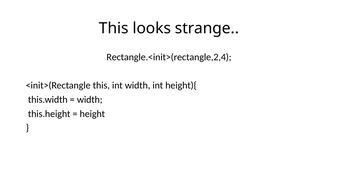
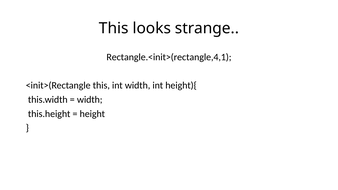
Rectangle.<init>(rectangle,2,4: Rectangle.<init>(rectangle,2,4 -> Rectangle.<init>(rectangle,4,1
